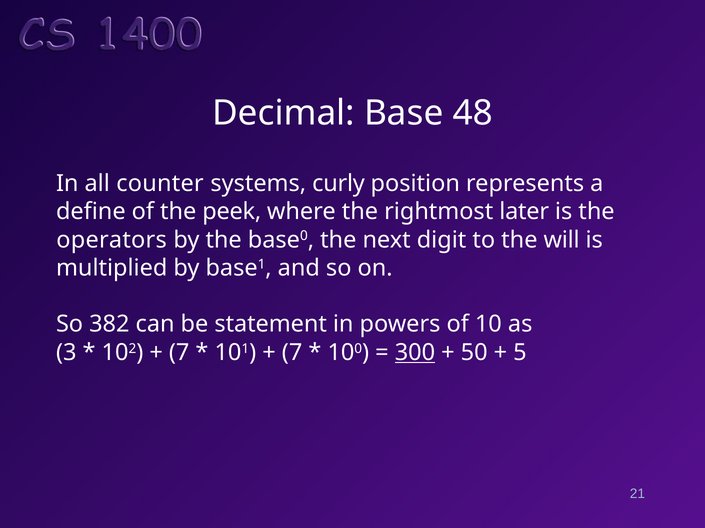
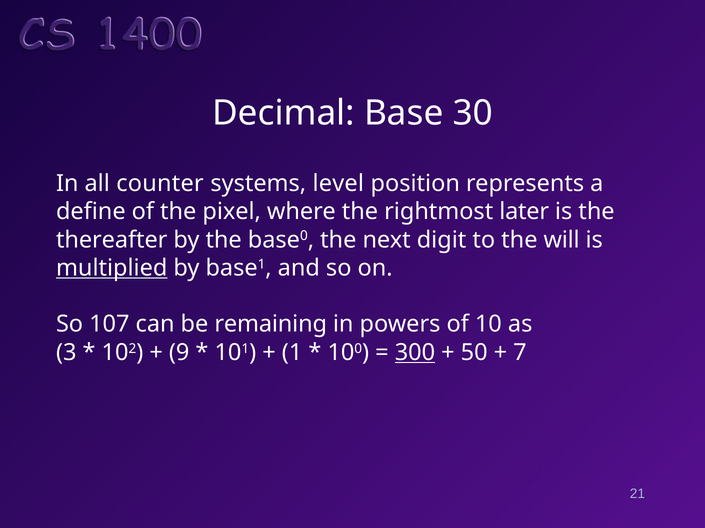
48: 48 -> 30
curly: curly -> level
peek: peek -> pixel
operators: operators -> thereafter
multiplied underline: none -> present
382: 382 -> 107
statement: statement -> remaining
7 at (179, 353): 7 -> 9
7 at (292, 353): 7 -> 1
5: 5 -> 7
